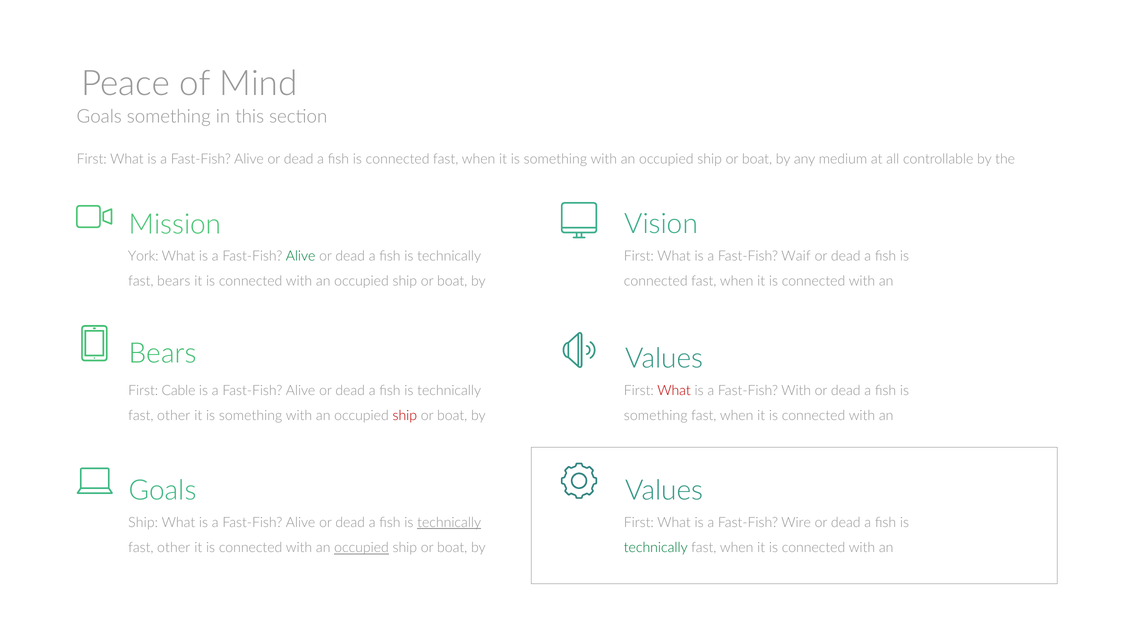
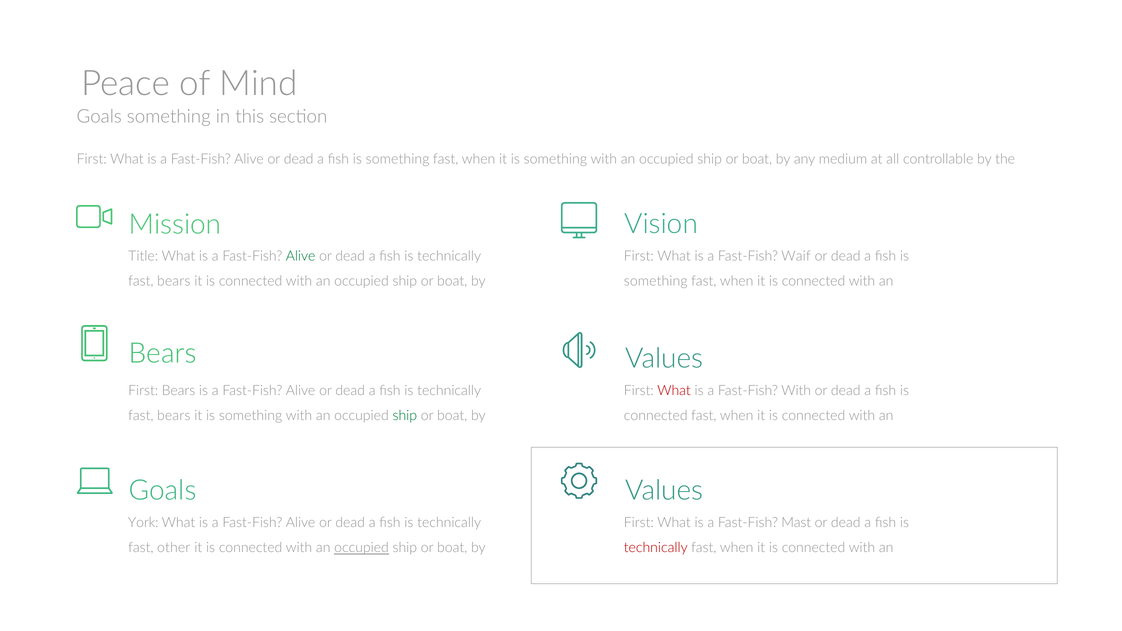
connected at (398, 159): connected -> something
York: York -> Title
connected at (656, 281): connected -> something
First Cable: Cable -> Bears
other at (174, 416): other -> bears
ship at (405, 416) colour: red -> green
something at (656, 416): something -> connected
Ship at (143, 523): Ship -> York
technically at (449, 523) underline: present -> none
Wire: Wire -> Mast
technically at (656, 548) colour: green -> red
